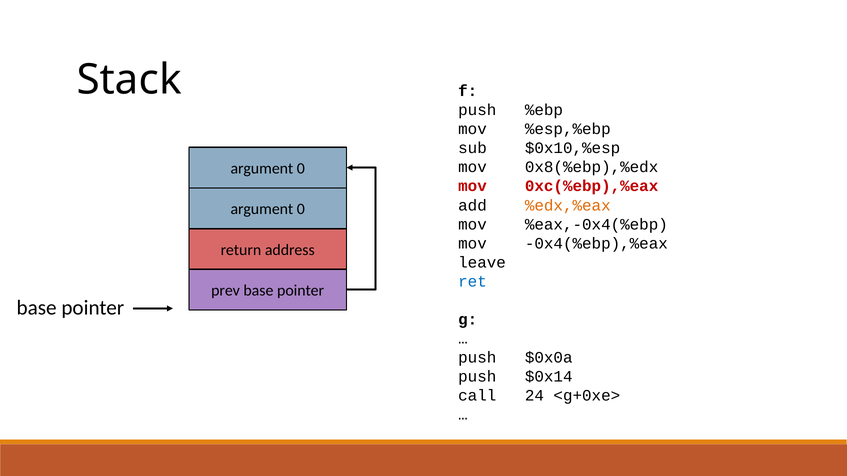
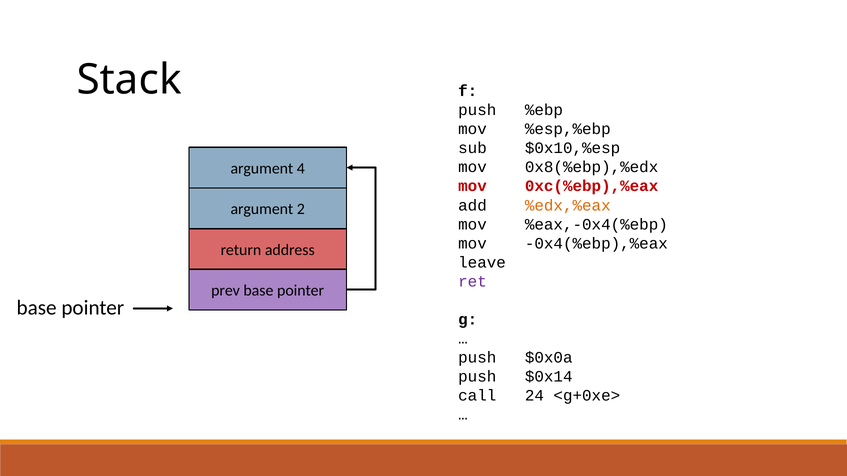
0 at (301, 169): 0 -> 4
0 at (301, 209): 0 -> 2
ret colour: blue -> purple
